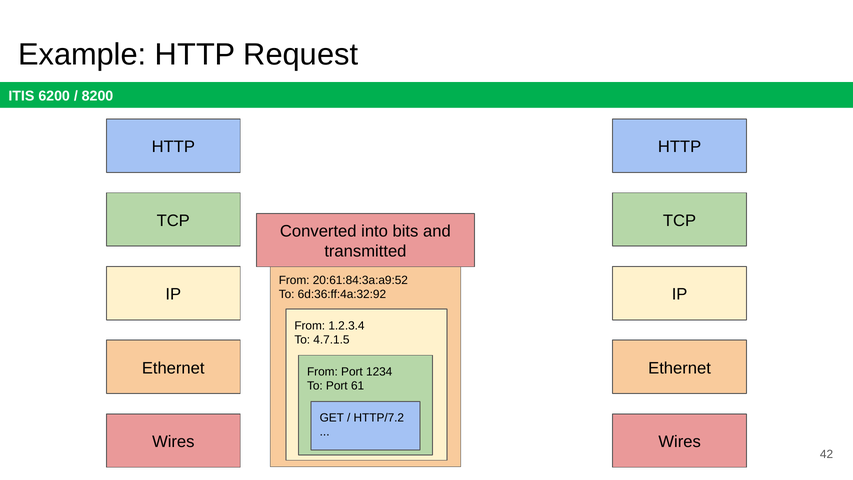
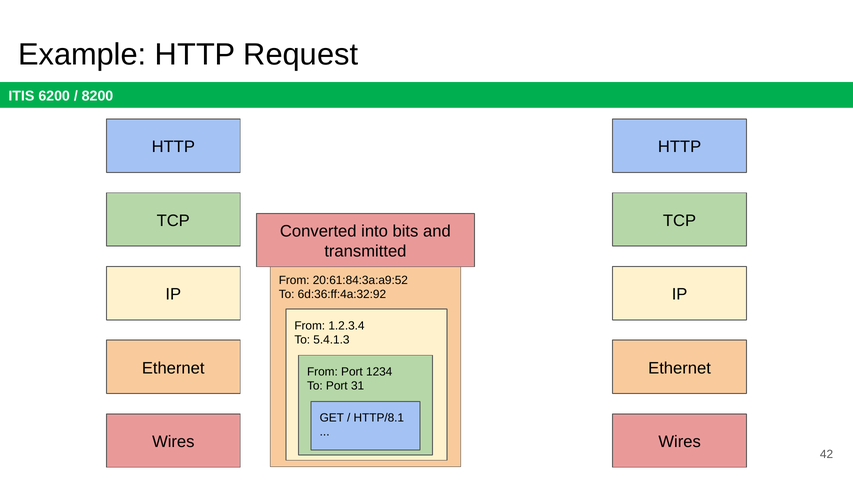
4.7.1.5: 4.7.1.5 -> 5.4.1.3
61: 61 -> 31
HTTP/7.2: HTTP/7.2 -> HTTP/8.1
